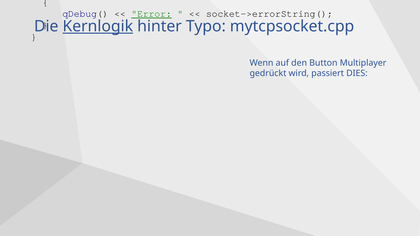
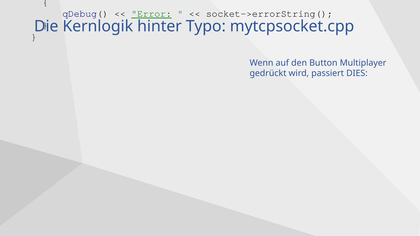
Kernlogik underline: present -> none
